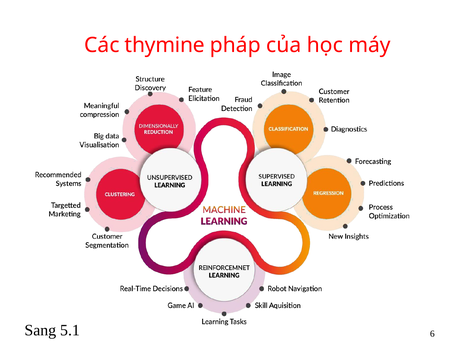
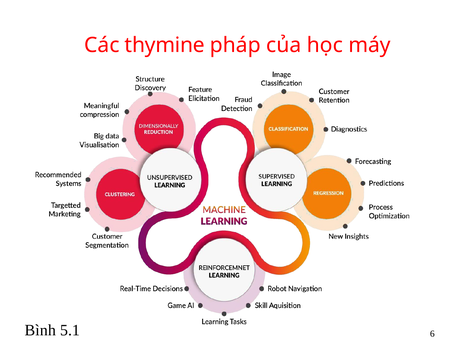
Sang: Sang -> Bình
